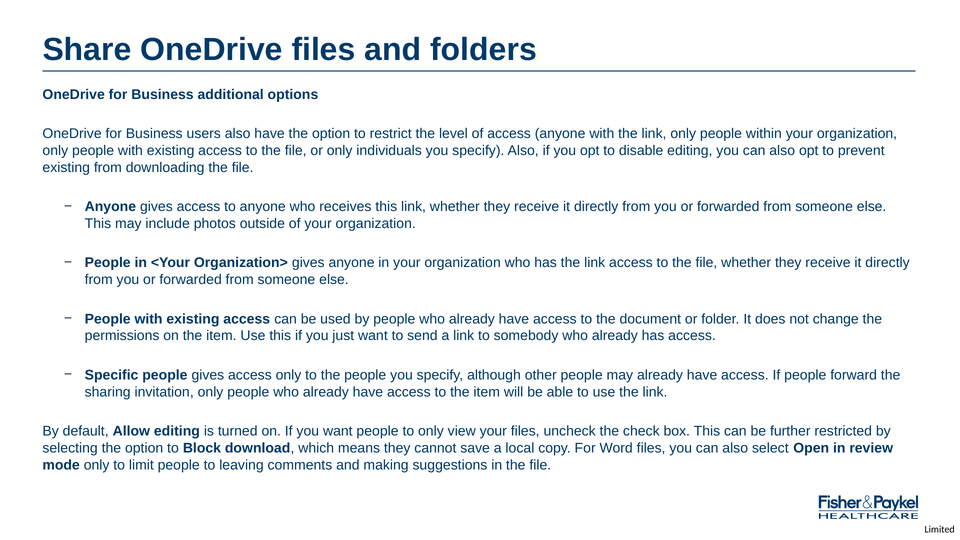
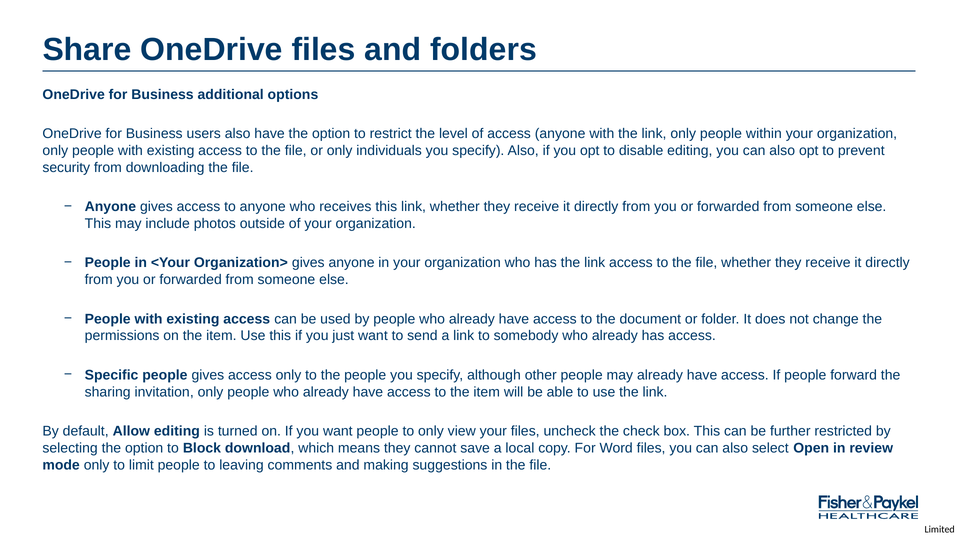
existing at (66, 167): existing -> security
